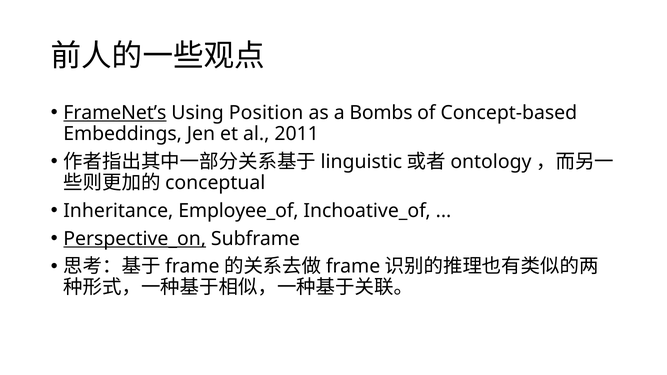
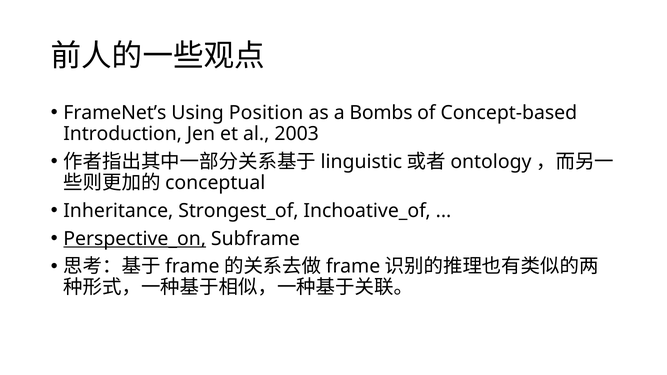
FrameNet’s underline: present -> none
Embeddings: Embeddings -> Introduction
2011: 2011 -> 2003
Employee_of: Employee_of -> Strongest_of
